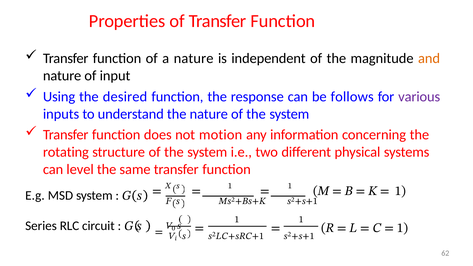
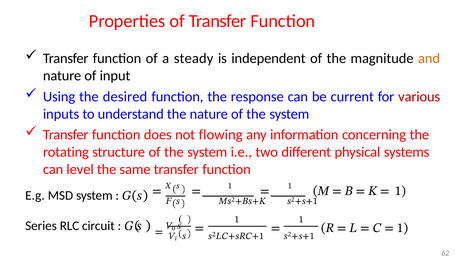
a nature: nature -> steady
follows: follows -> current
various colour: purple -> red
motion: motion -> flowing
